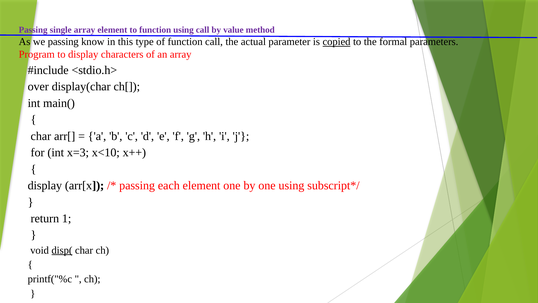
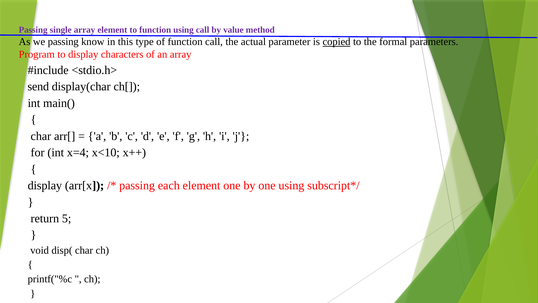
over: over -> send
x=3: x=3 -> x=4
1: 1 -> 5
disp( underline: present -> none
